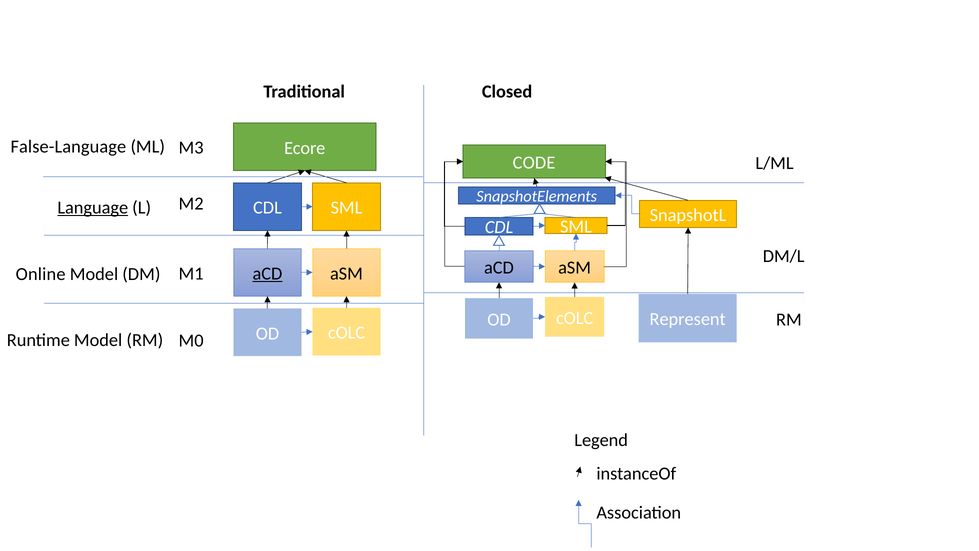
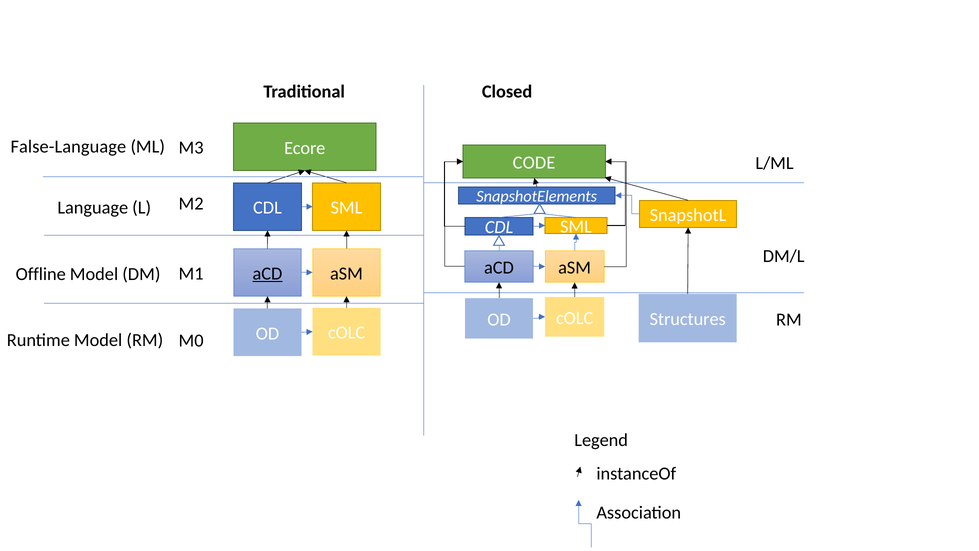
Language underline: present -> none
Online: Online -> Offline
Represent: Represent -> Structures
